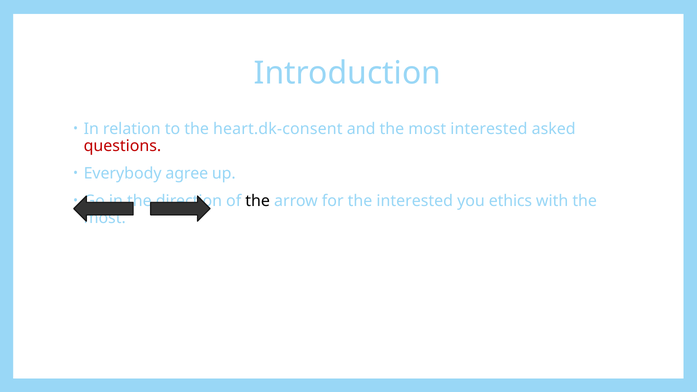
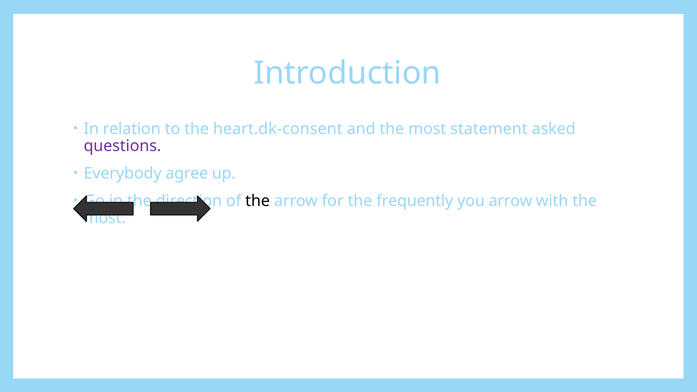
most interested: interested -> statement
questions colour: red -> purple
the interested: interested -> frequently
you ethics: ethics -> arrow
